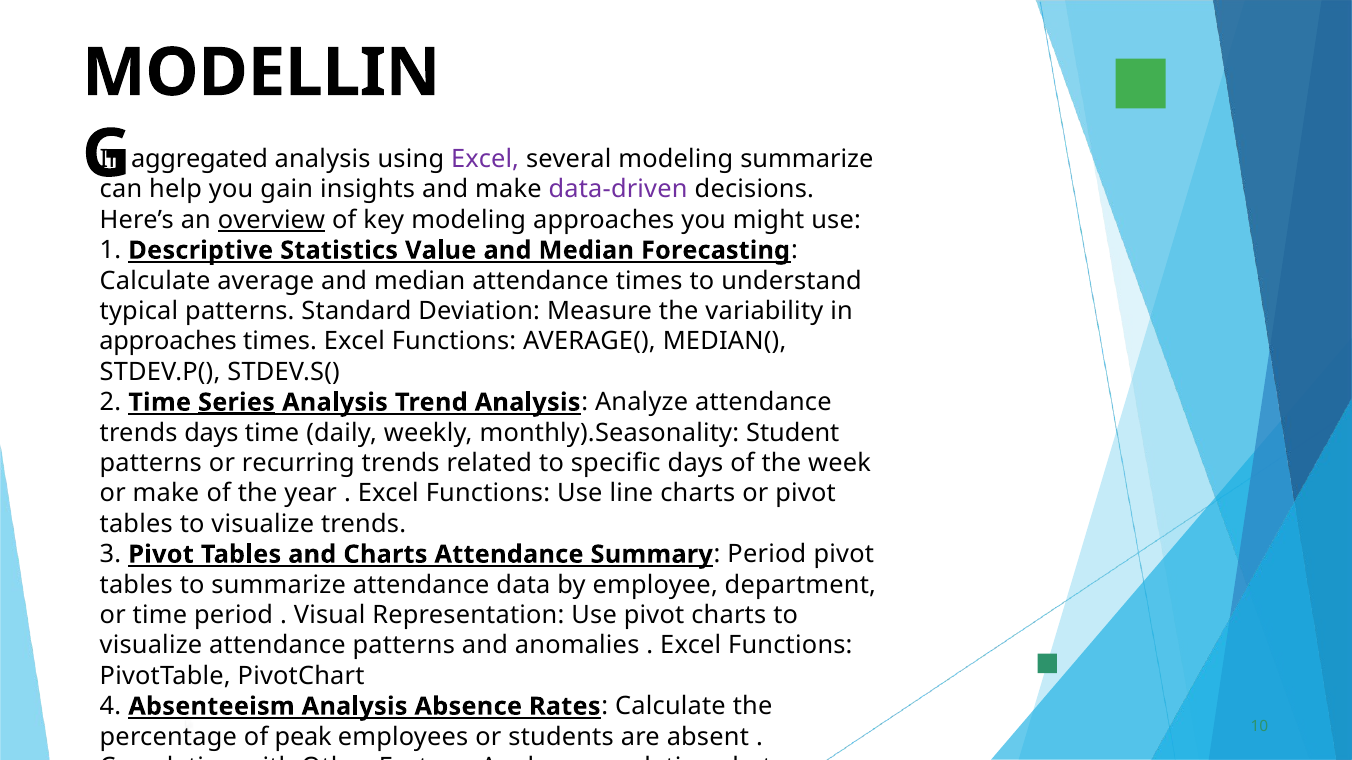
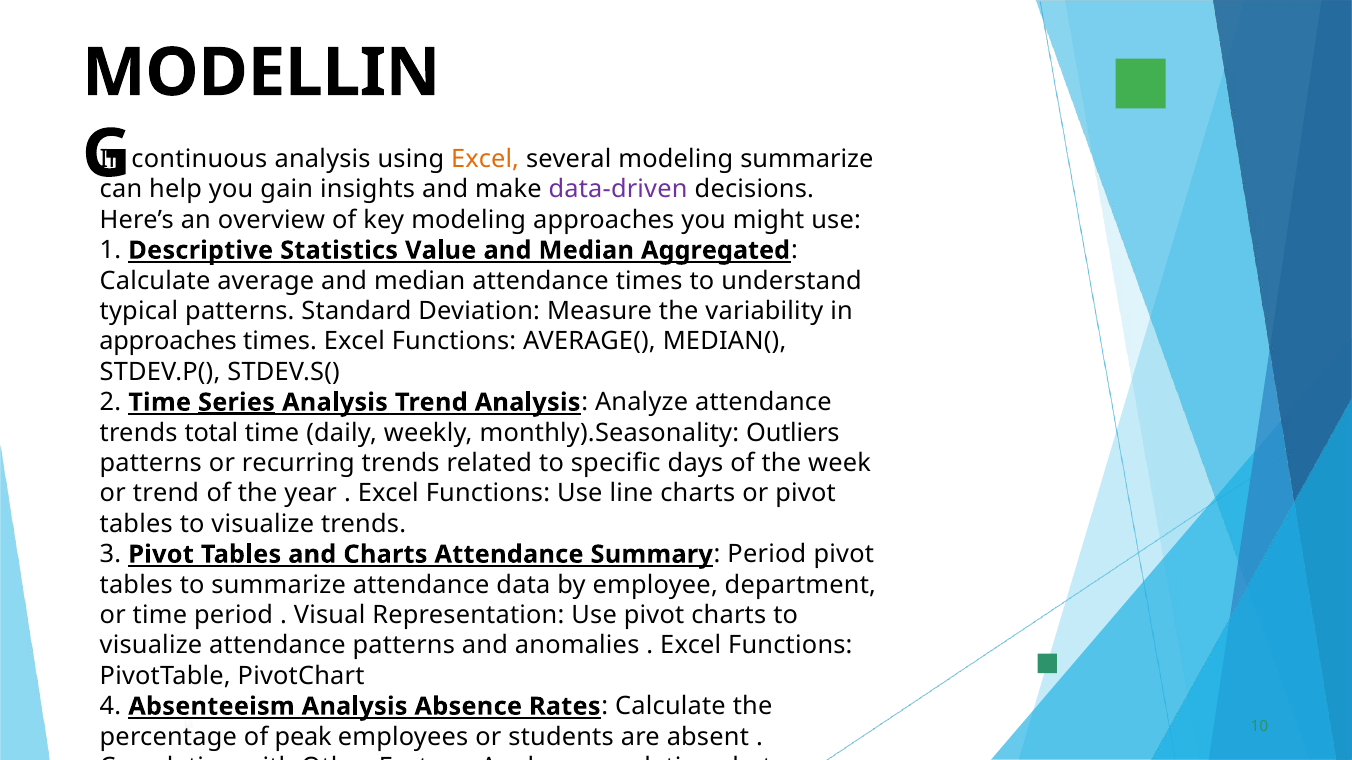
aggregated: aggregated -> continuous
Excel at (485, 159) colour: purple -> orange
overview underline: present -> none
Forecasting: Forecasting -> Aggregated
trends days: days -> total
Student: Student -> Outliers
or make: make -> trend
